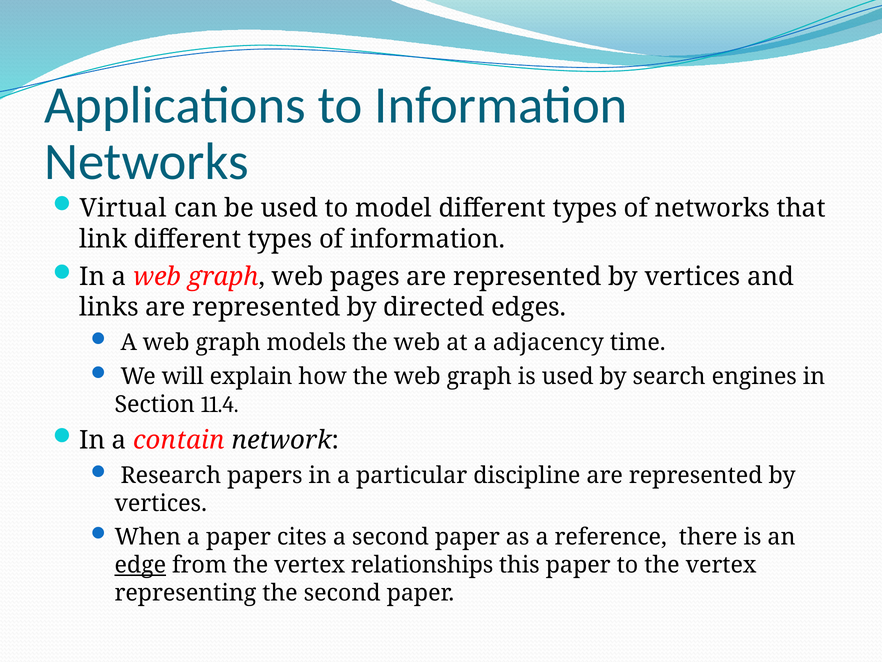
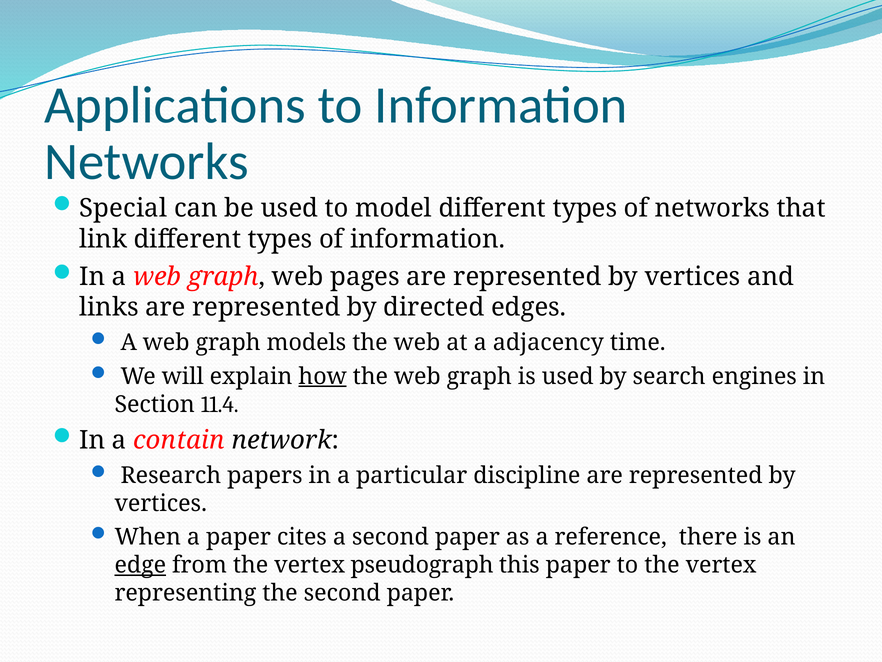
Virtual: Virtual -> Special
how underline: none -> present
relationships: relationships -> pseudograph
